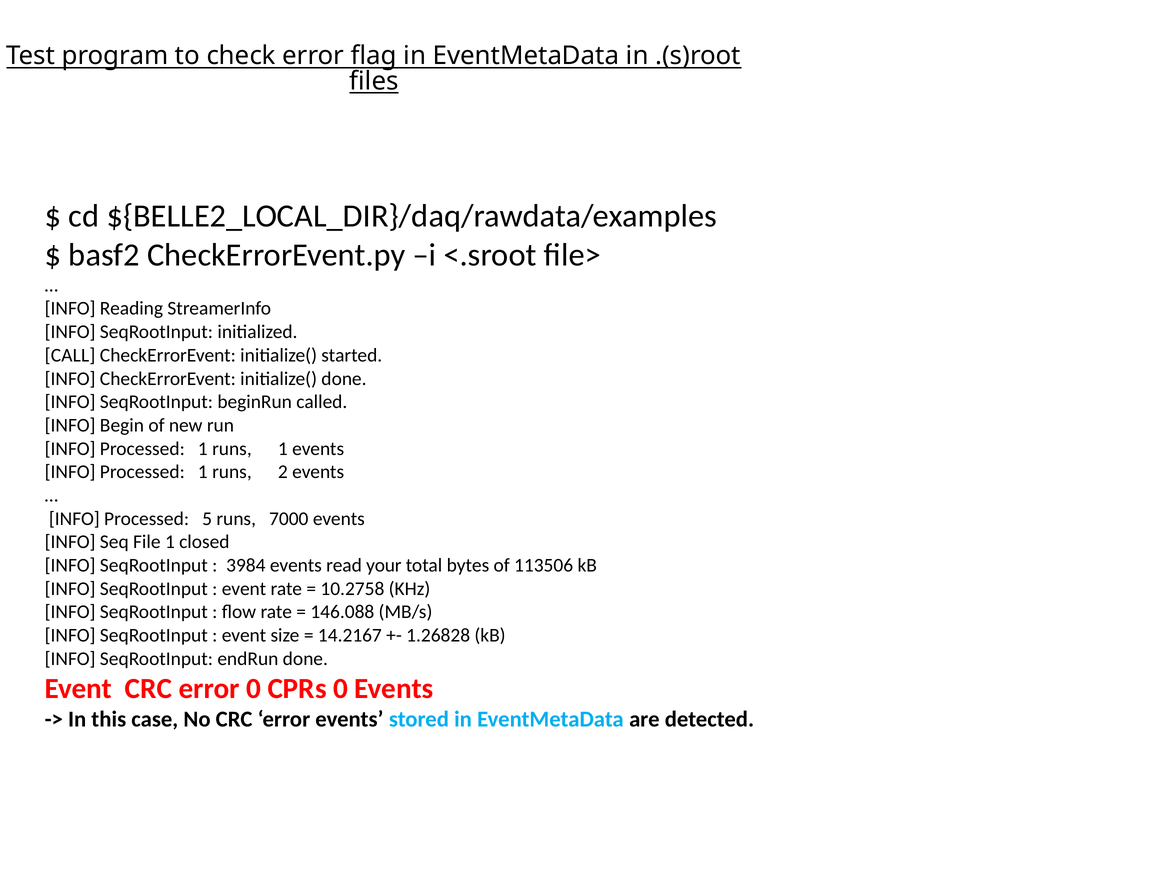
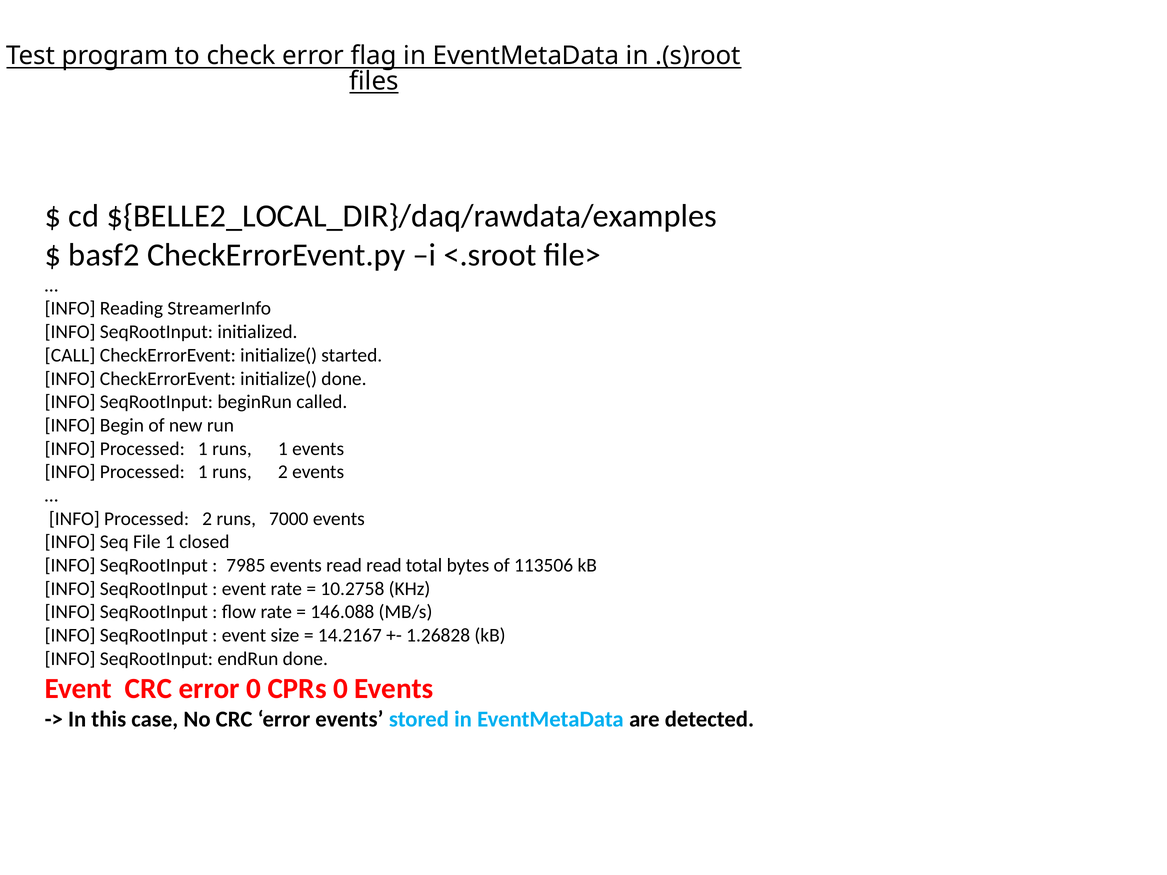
Processed 5: 5 -> 2
3984: 3984 -> 7985
read your: your -> read
